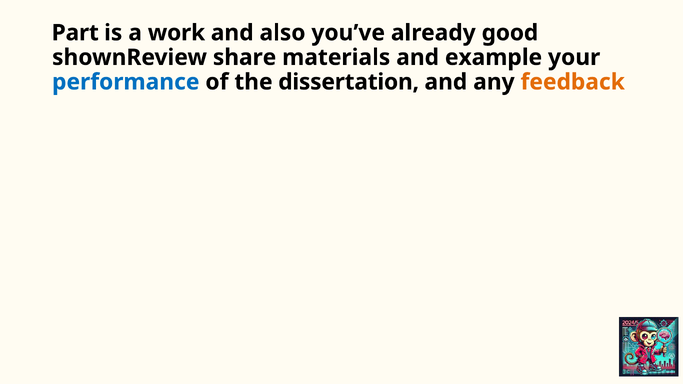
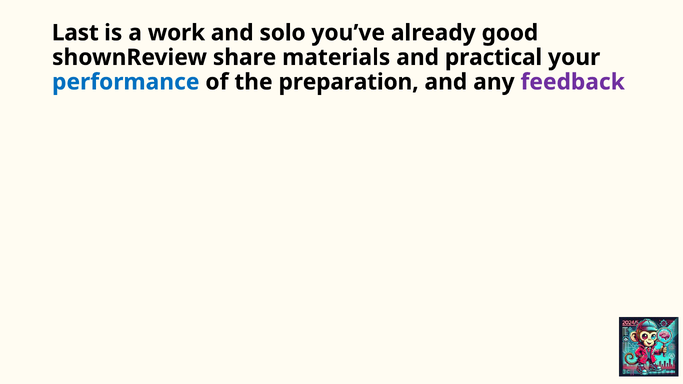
Part: Part -> Last
also: also -> solo
example: example -> practical
dissertation: dissertation -> preparation
feedback colour: orange -> purple
